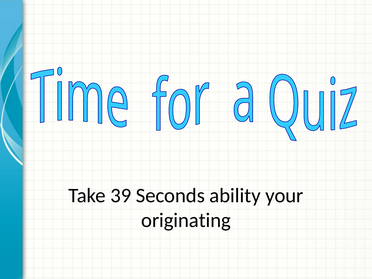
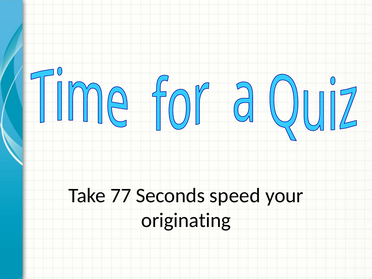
39: 39 -> 77
ability: ability -> speed
